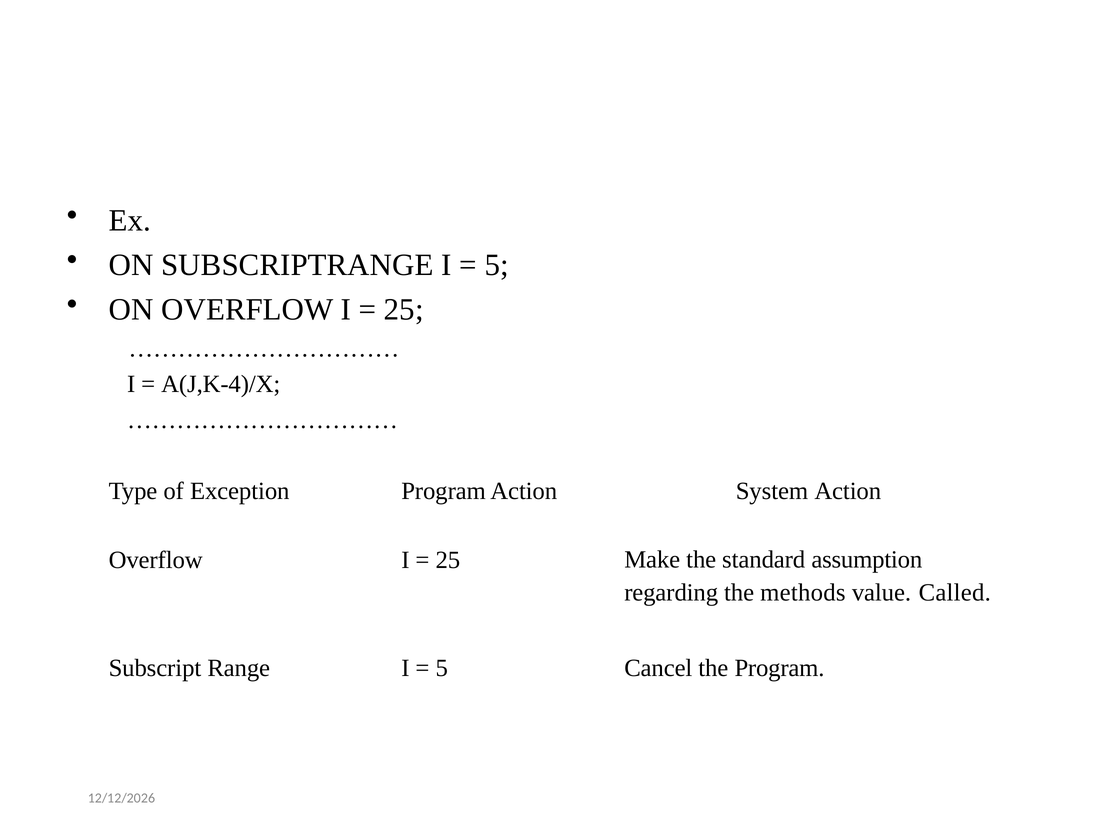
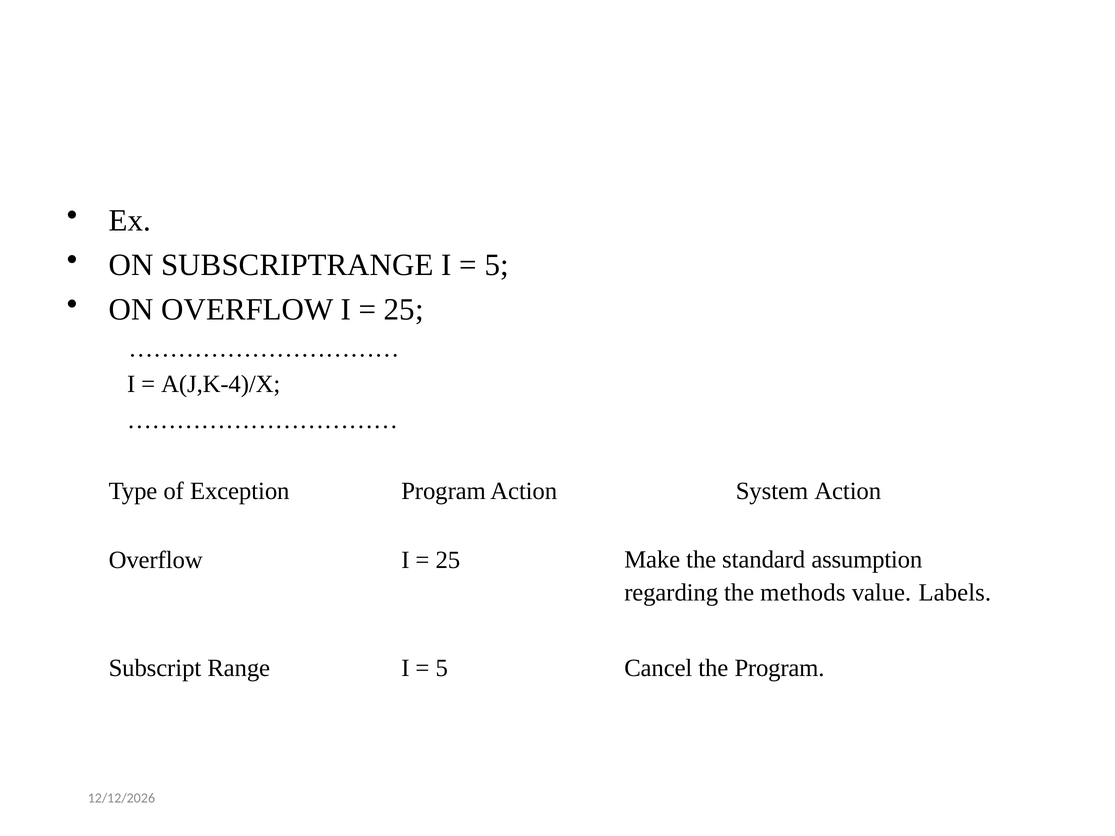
Called: Called -> Labels
